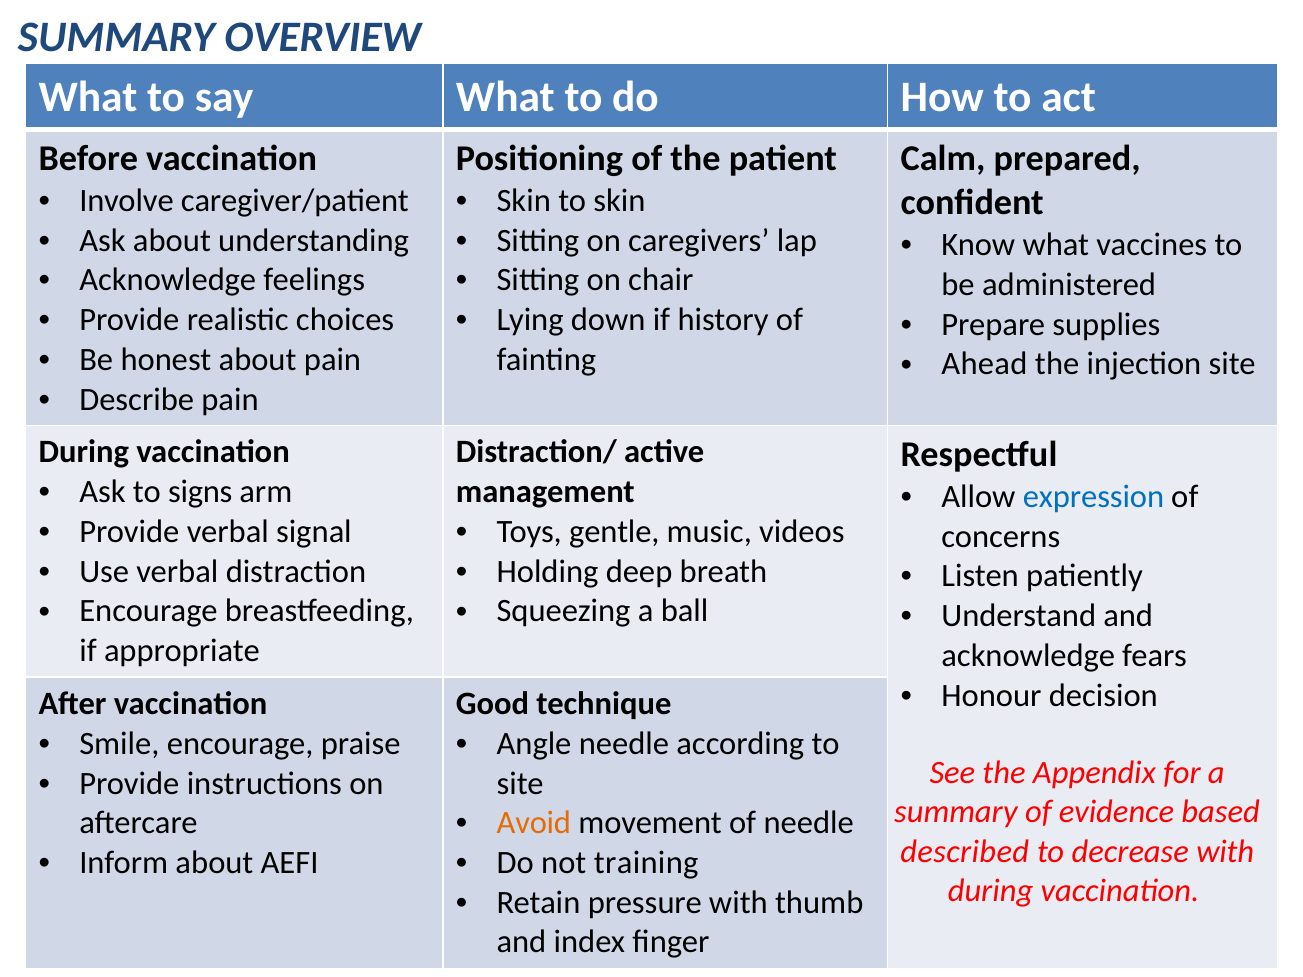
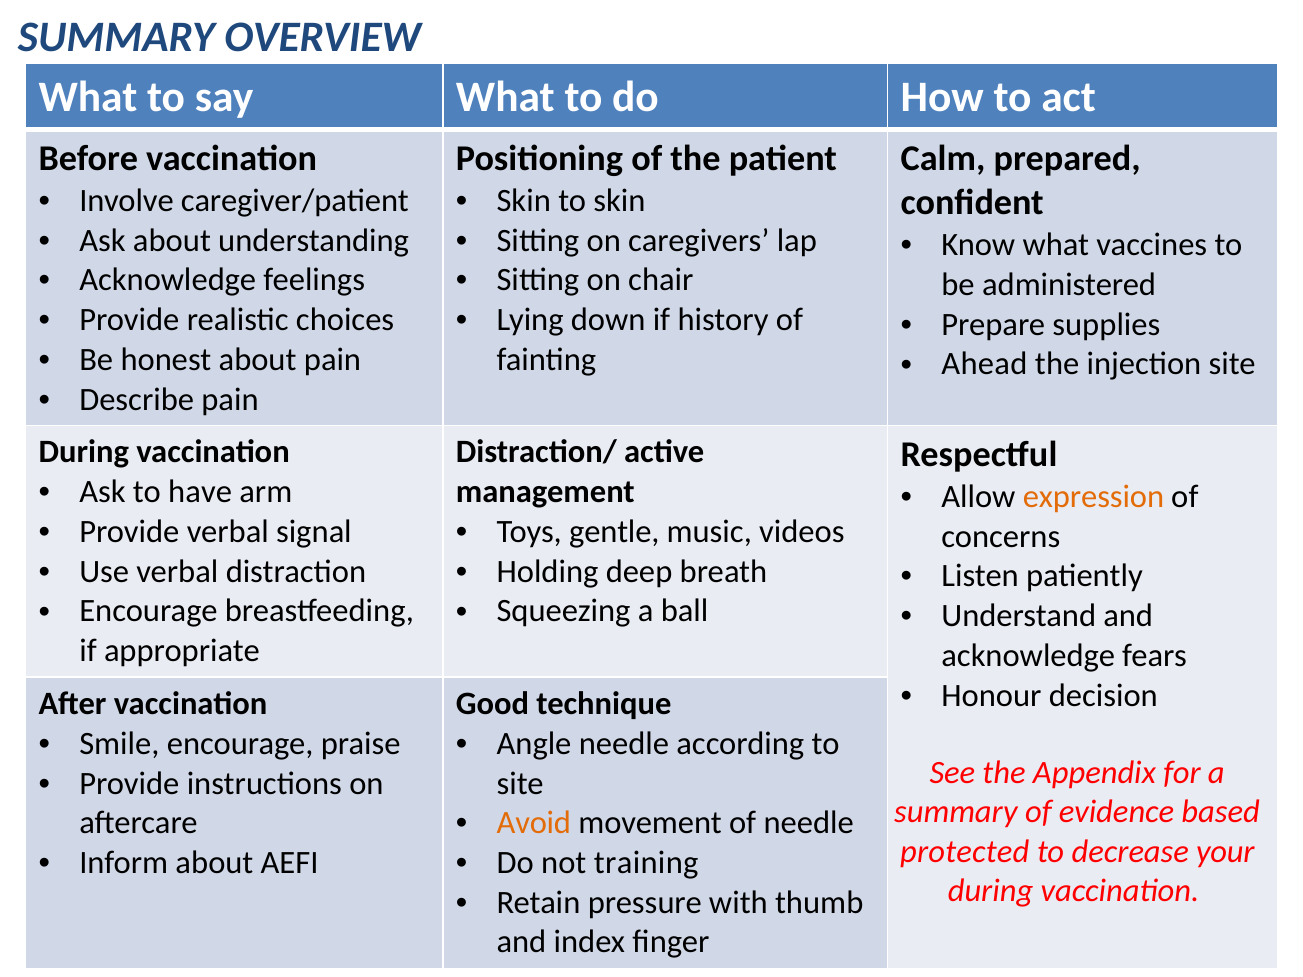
signs: signs -> have
expression colour: blue -> orange
described: described -> protected
decrease with: with -> your
